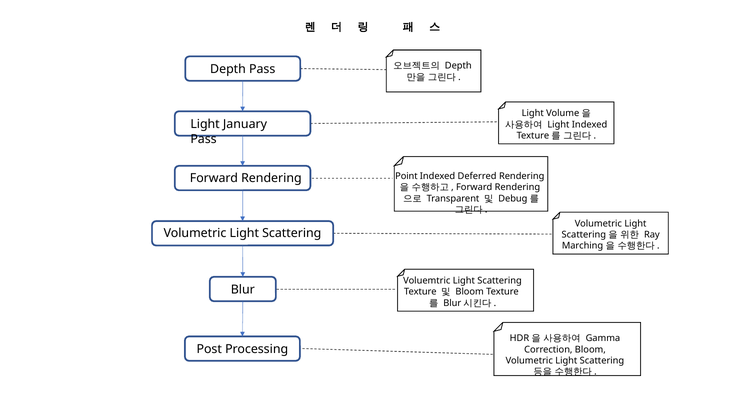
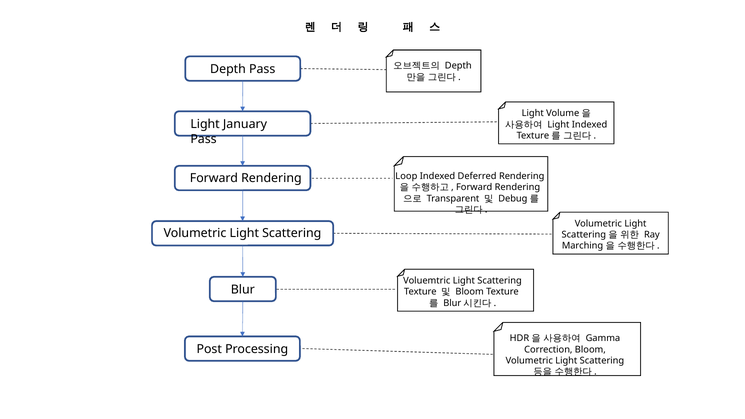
Point: Point -> Loop
